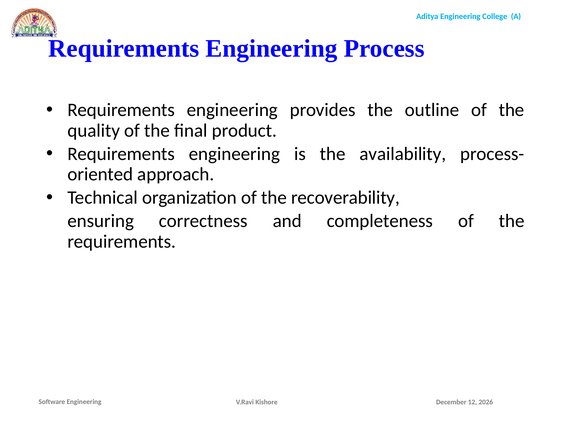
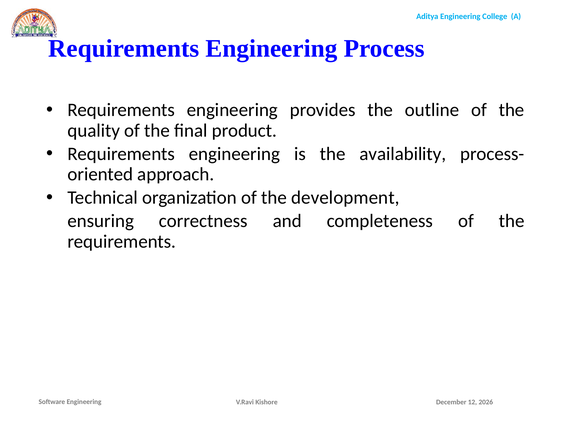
recoverability: recoverability -> development
